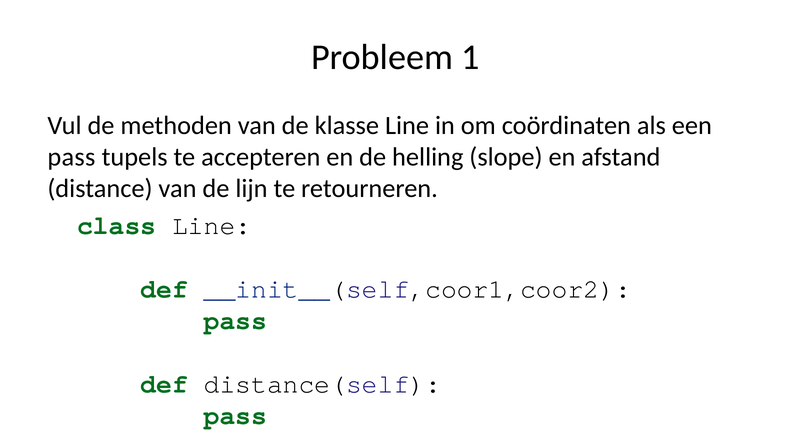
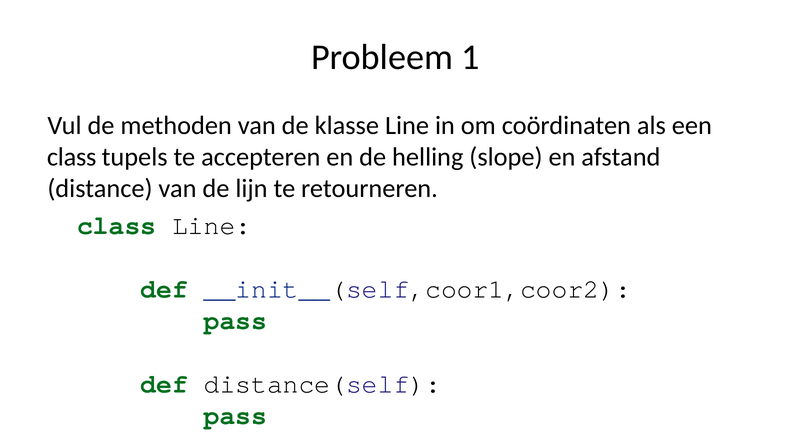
pass at (71, 157): pass -> class
